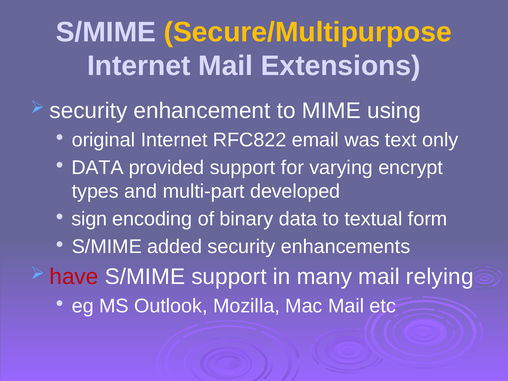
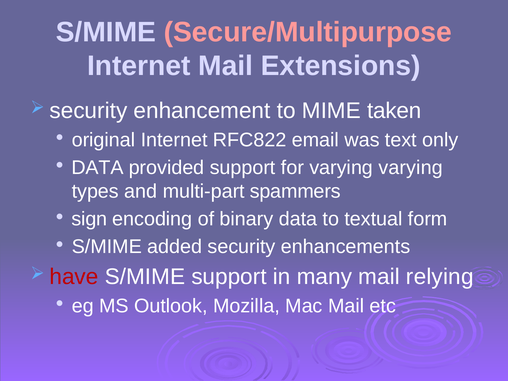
Secure/Multipurpose colour: yellow -> pink
using: using -> taken
varying encrypt: encrypt -> varying
developed: developed -> spammers
